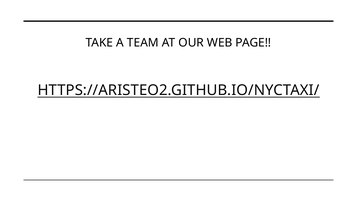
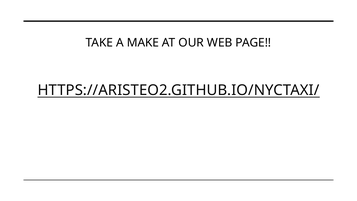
TEAM: TEAM -> MAKE
